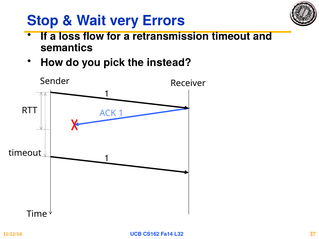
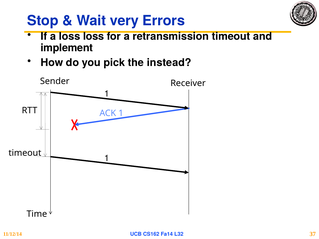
loss flow: flow -> loss
semantics: semantics -> implement
